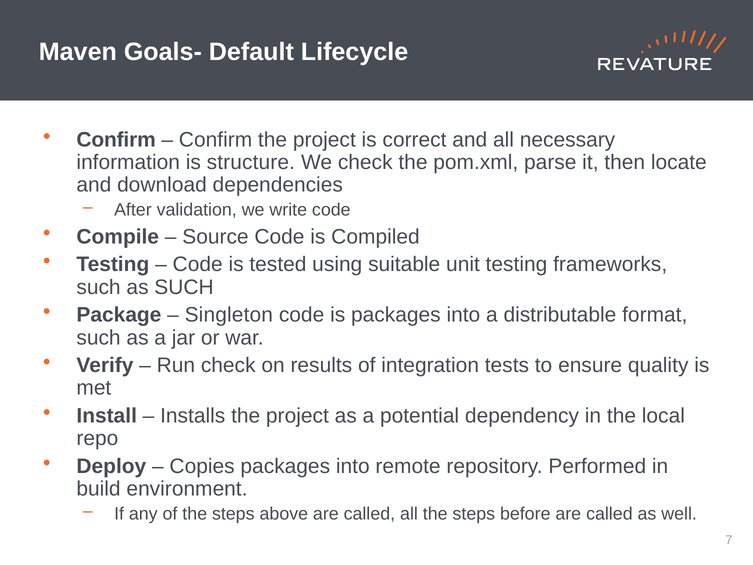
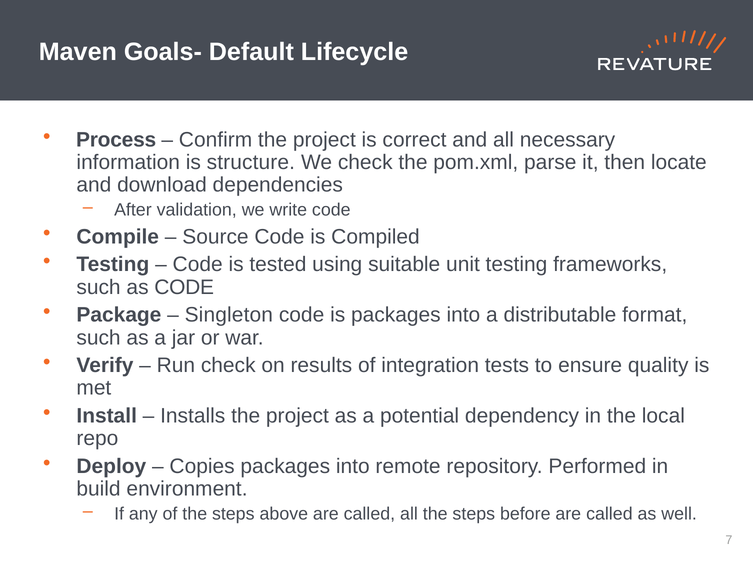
Confirm at (116, 140): Confirm -> Process
as SUCH: SUCH -> CODE
